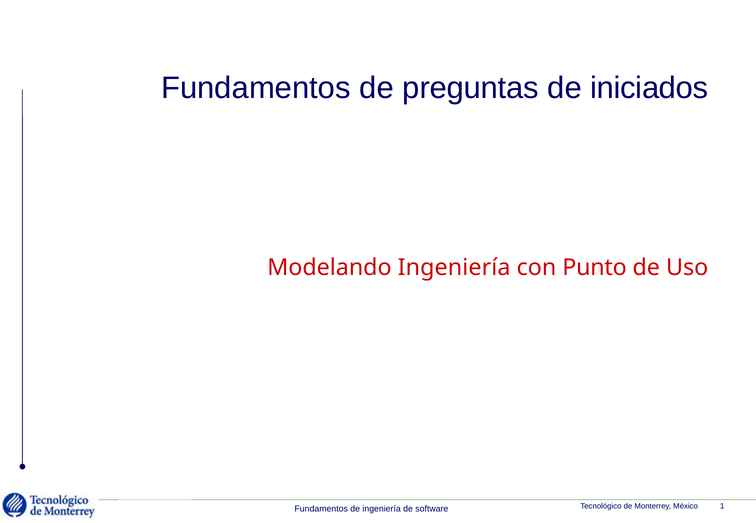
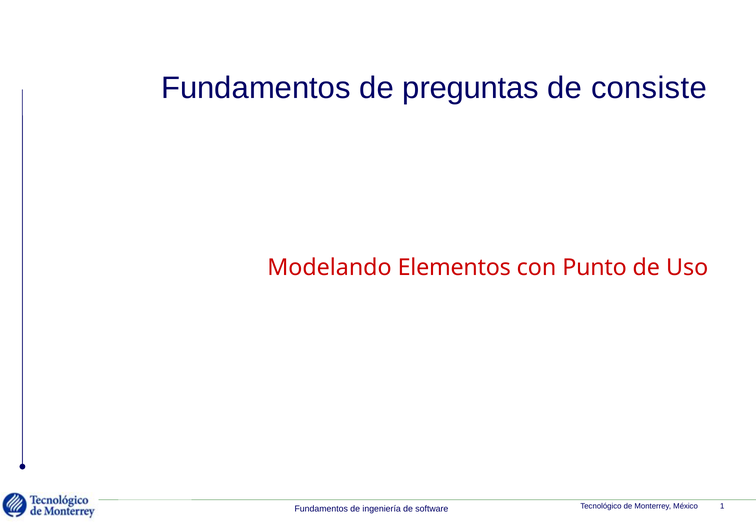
iniciados: iniciados -> consiste
Modelando Ingeniería: Ingeniería -> Elementos
